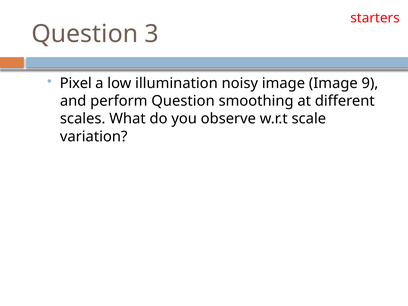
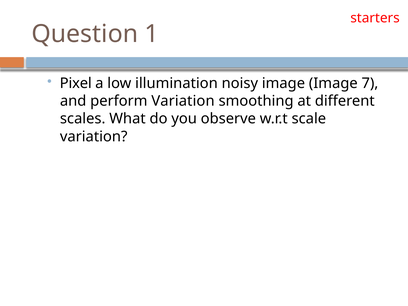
3: 3 -> 1
9: 9 -> 7
perform Question: Question -> Variation
